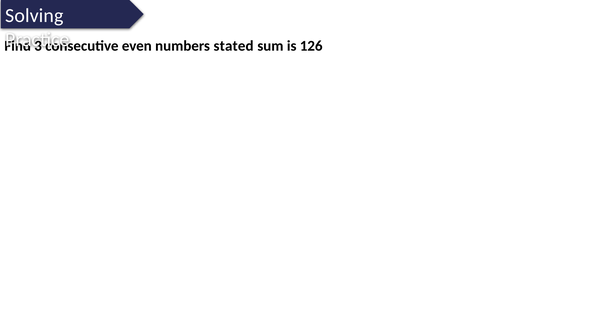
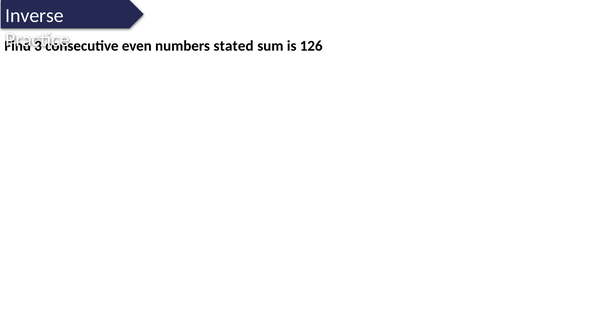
Solving: Solving -> Inverse
